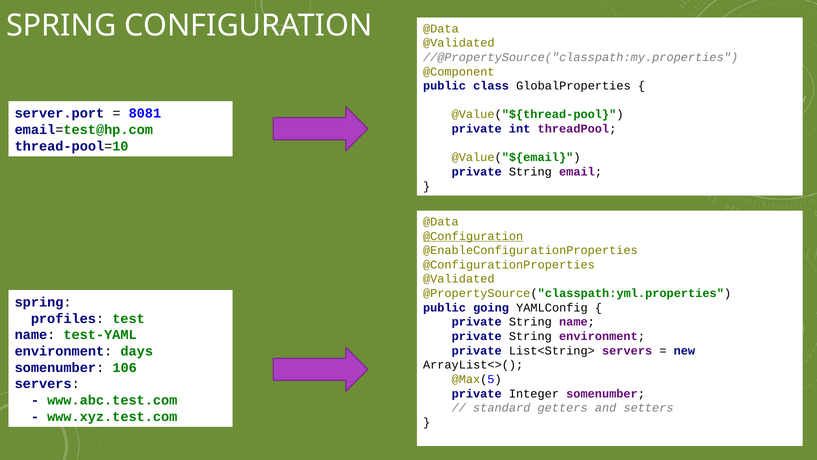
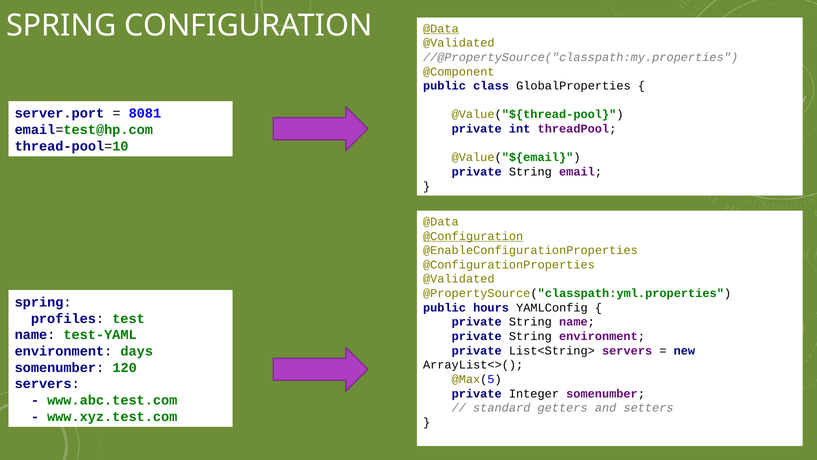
@Data at (441, 29) underline: none -> present
going: going -> hours
106: 106 -> 120
